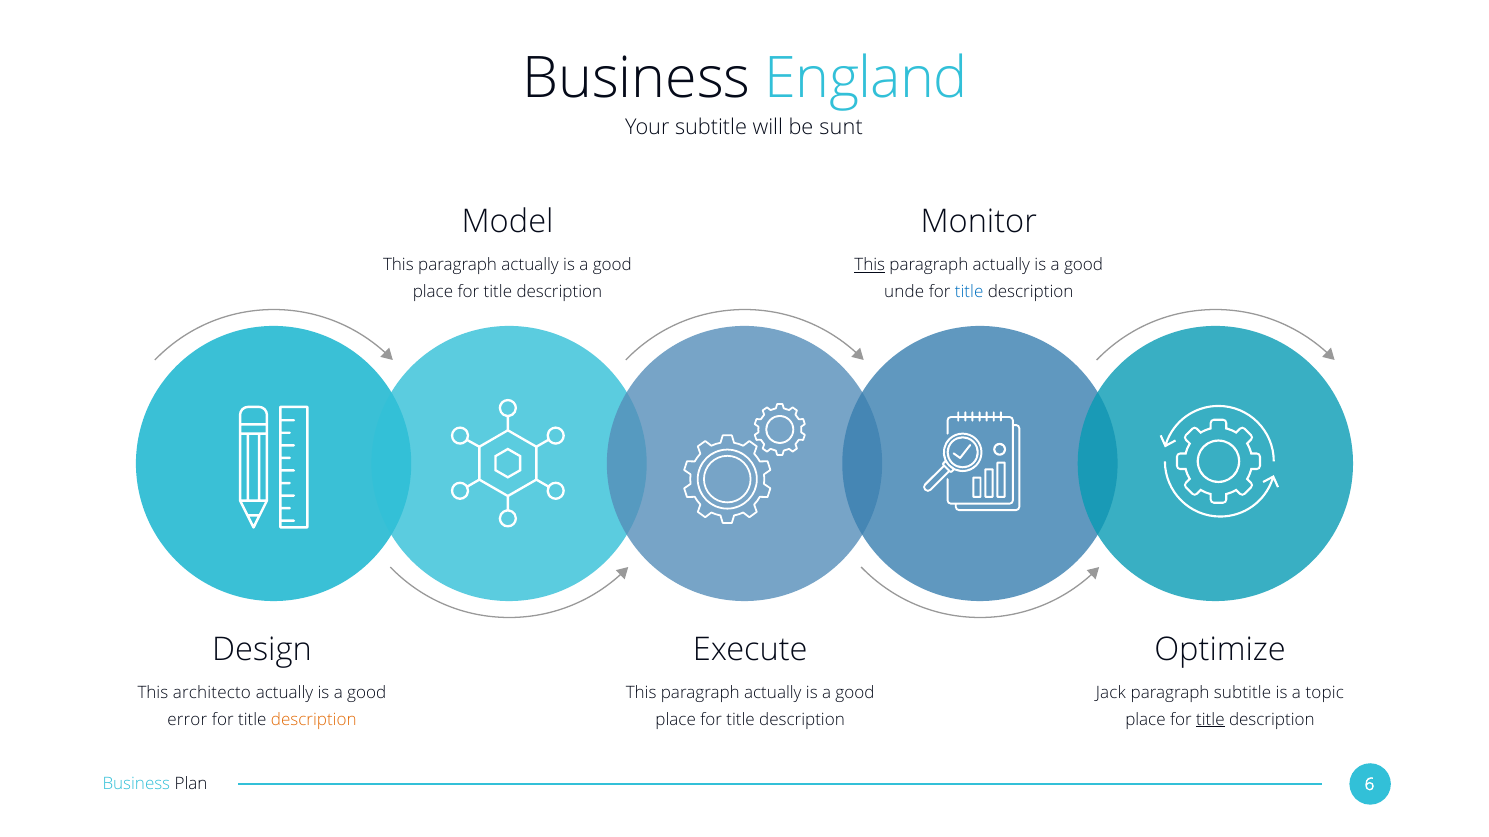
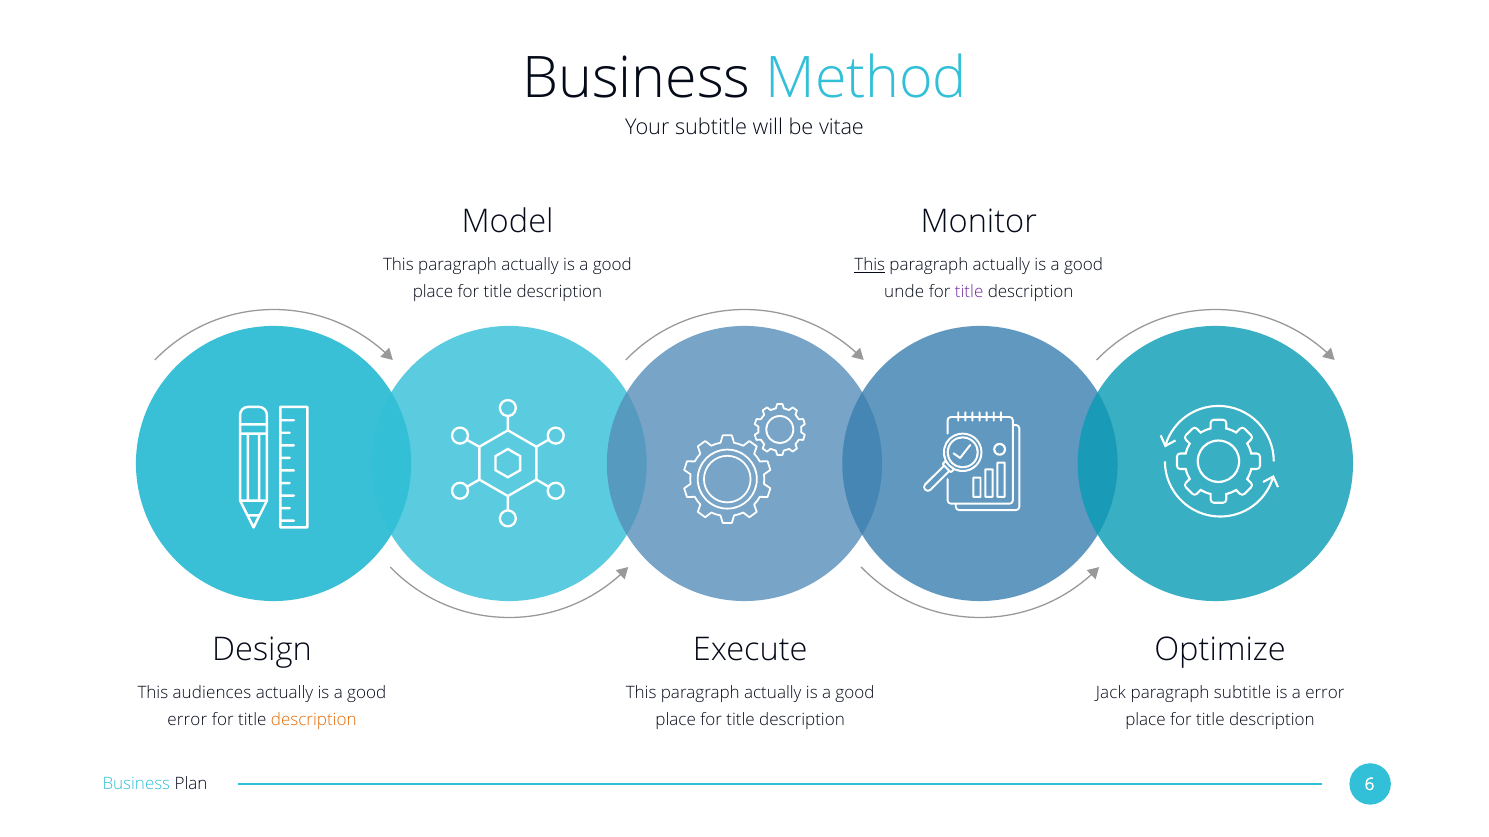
England: England -> Method
sunt: sunt -> vitae
title at (969, 292) colour: blue -> purple
architecto: architecto -> audiences
a topic: topic -> error
title at (1210, 720) underline: present -> none
